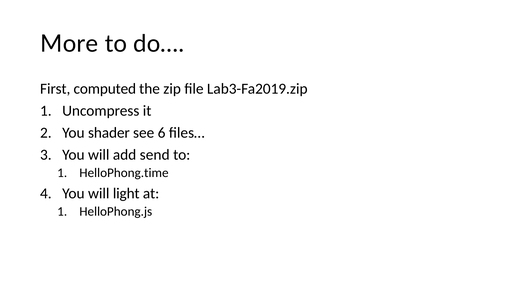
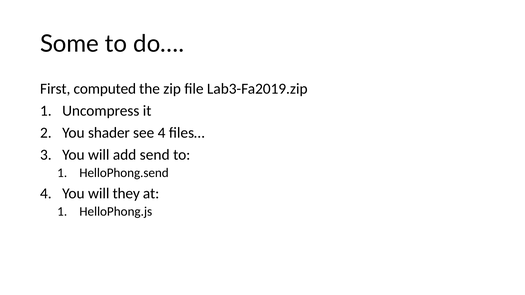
More: More -> Some
see 6: 6 -> 4
HelloPhong.time: HelloPhong.time -> HelloPhong.send
light: light -> they
